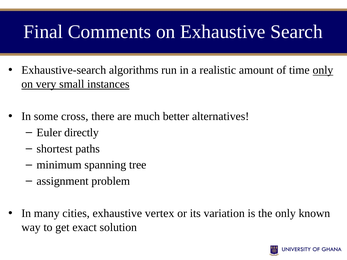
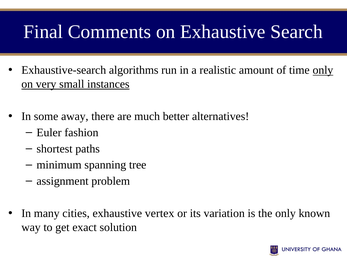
cross: cross -> away
directly: directly -> fashion
